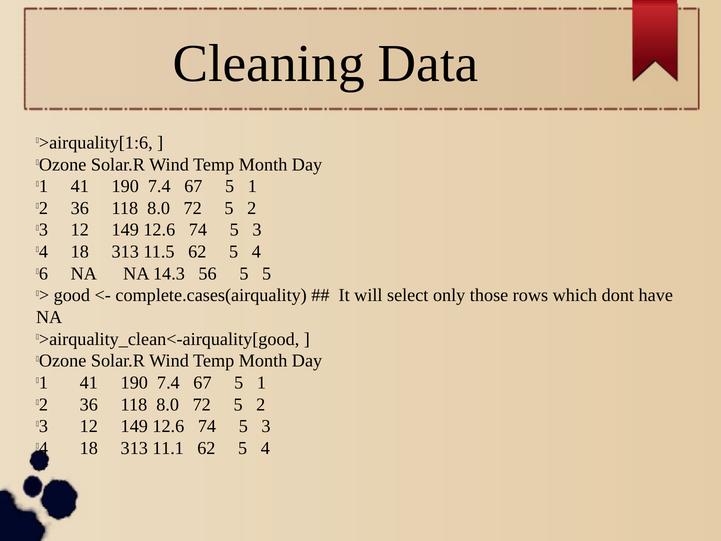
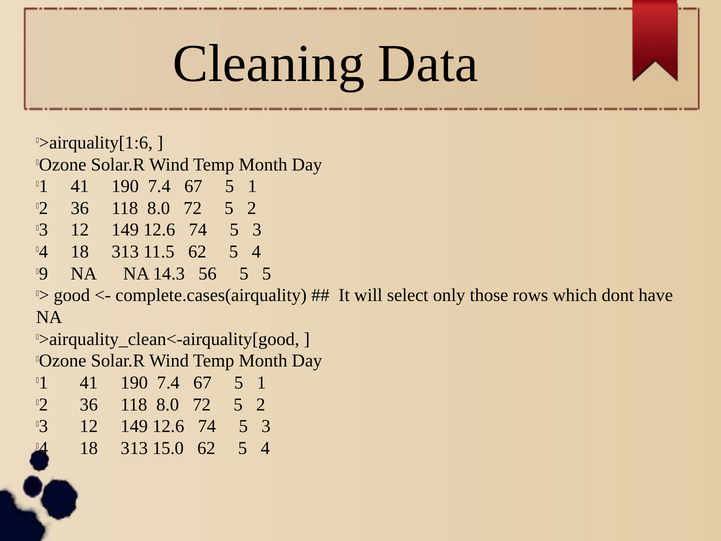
6: 6 -> 9
11.1: 11.1 -> 15.0
